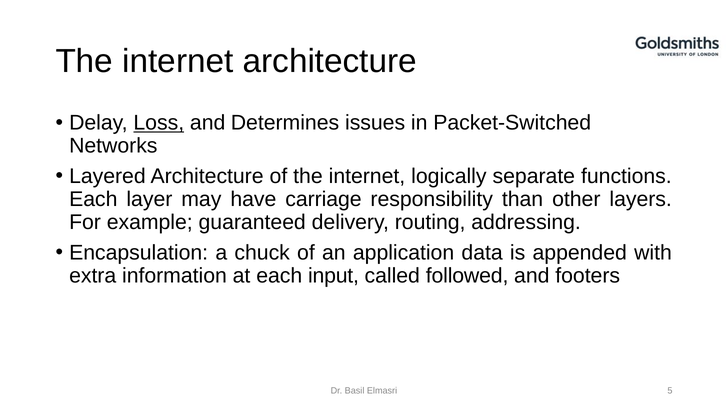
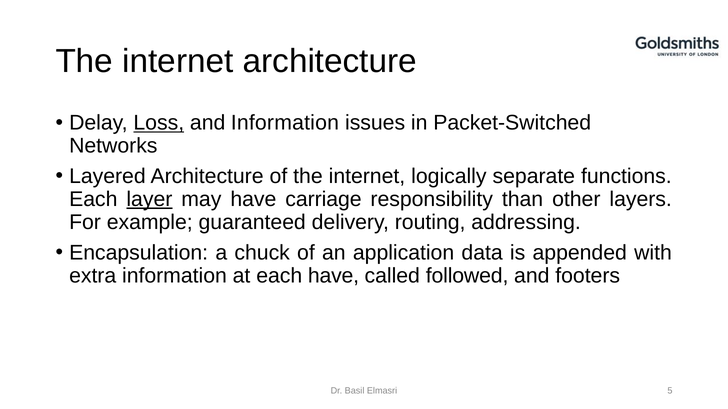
and Determines: Determines -> Information
layer underline: none -> present
each input: input -> have
